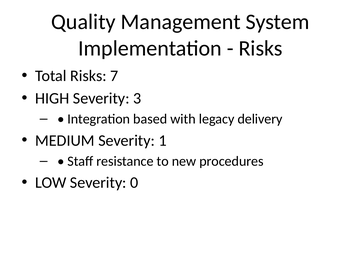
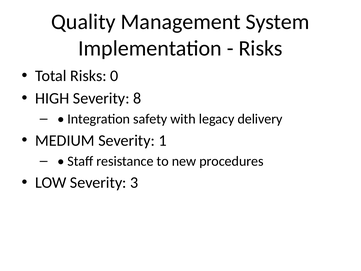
7: 7 -> 0
3: 3 -> 8
based: based -> safety
0: 0 -> 3
